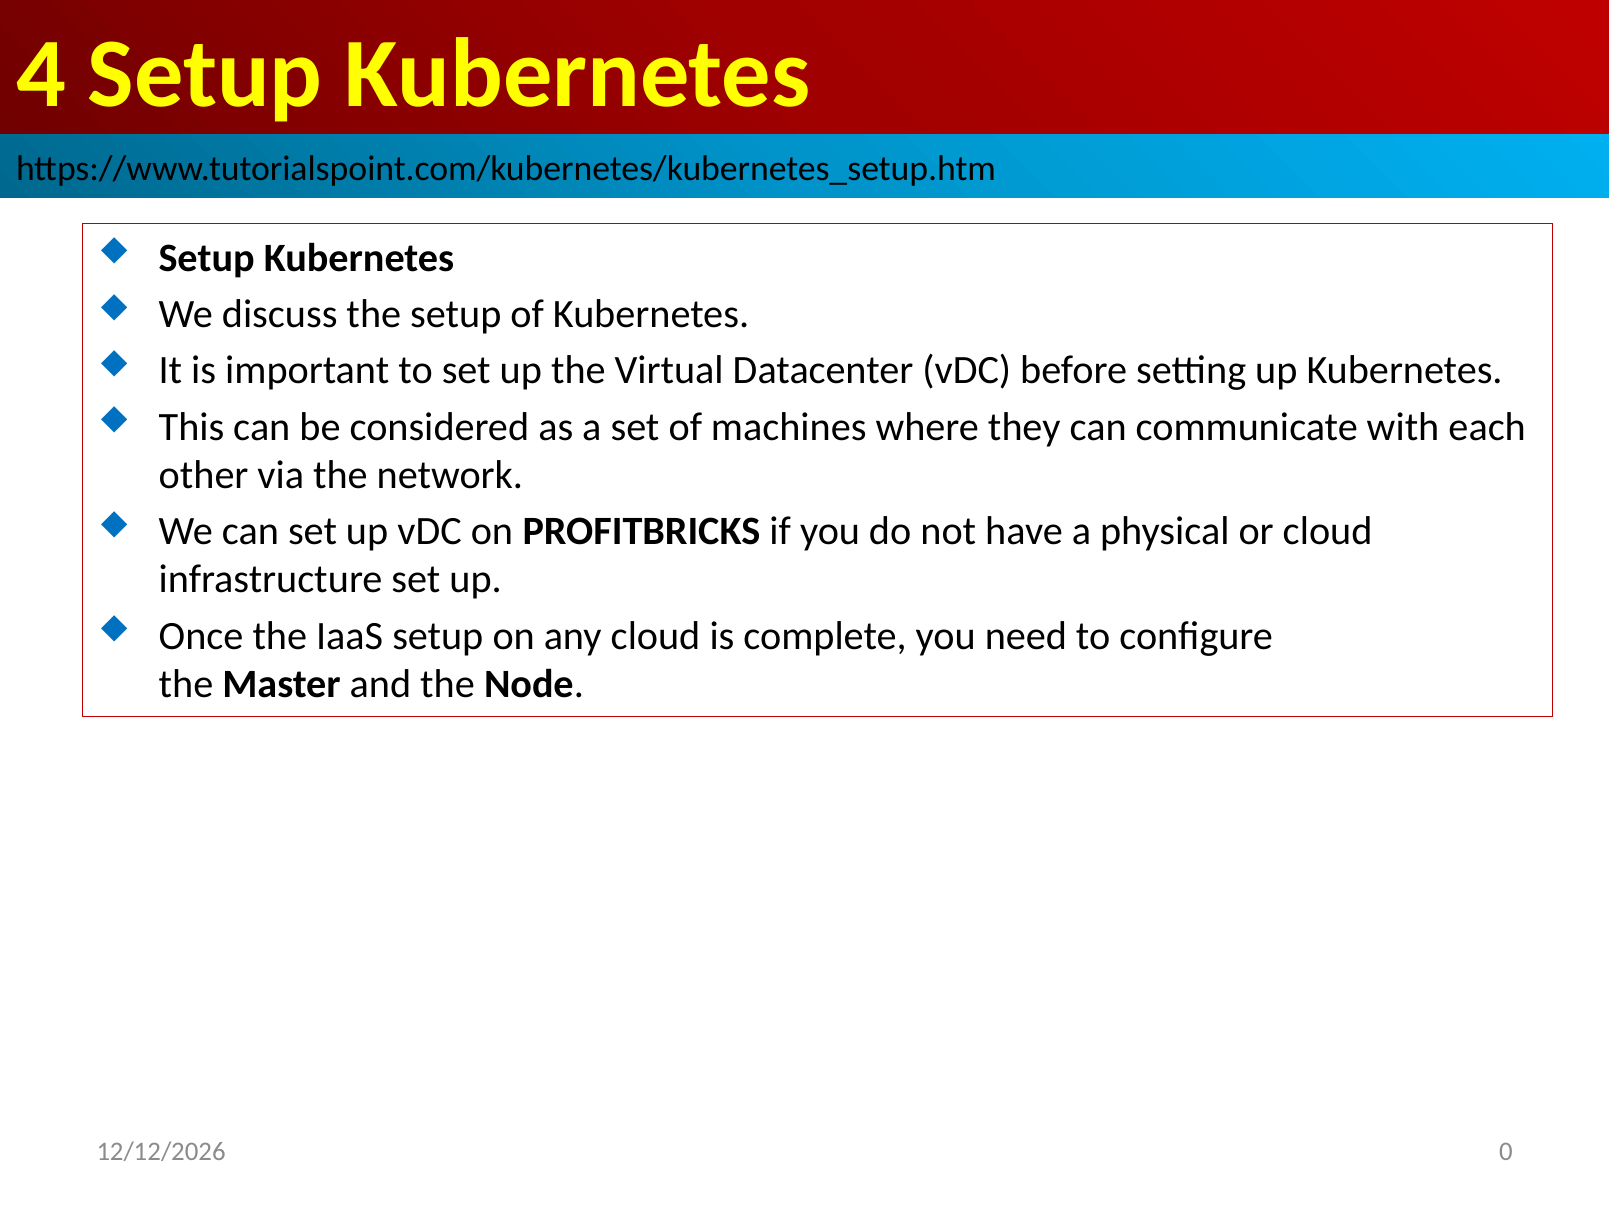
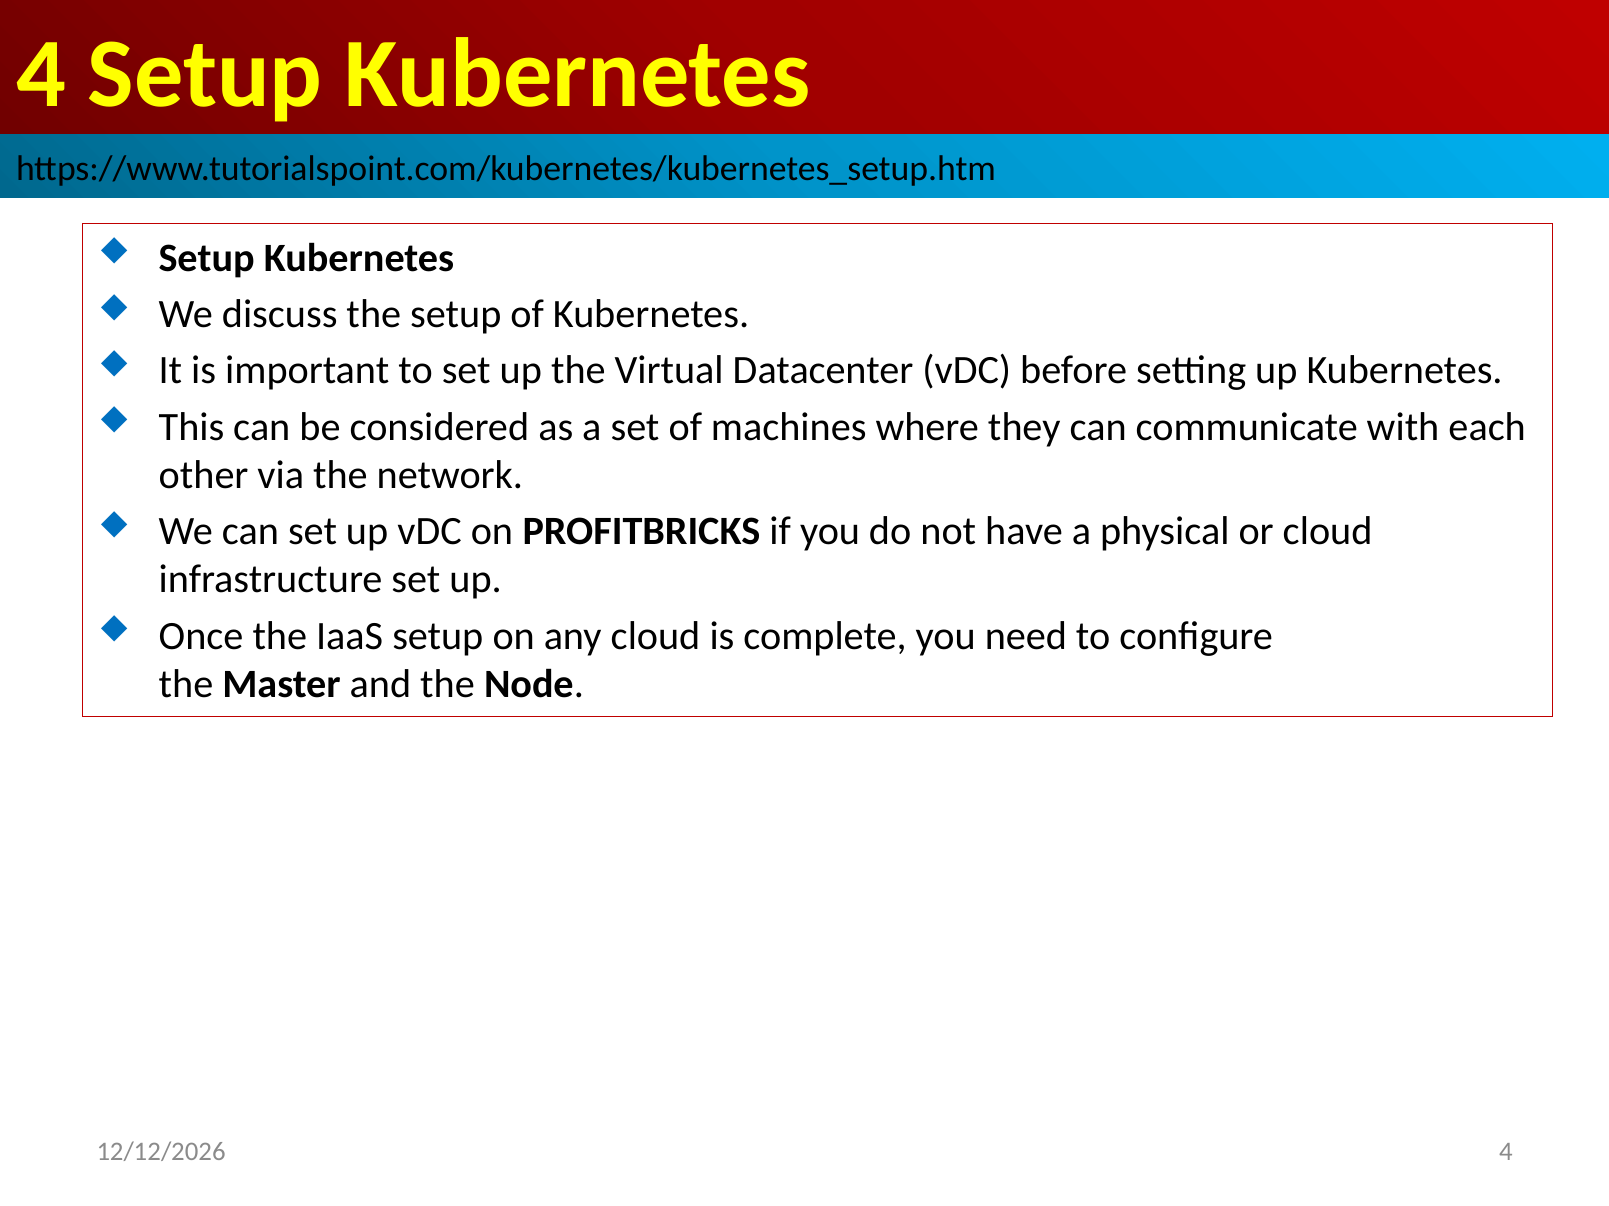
0 at (1506, 1152): 0 -> 4
